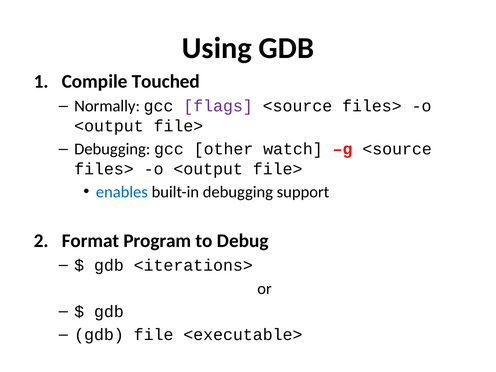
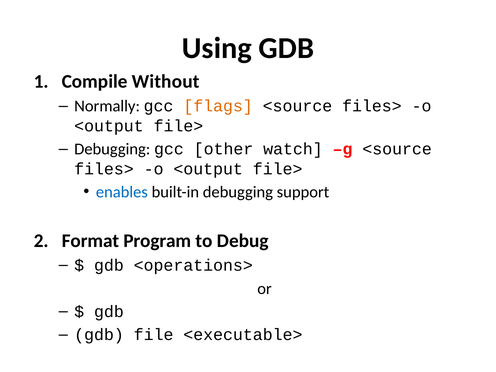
Touched: Touched -> Without
flags colour: purple -> orange
<iterations>: <iterations> -> <operations>
